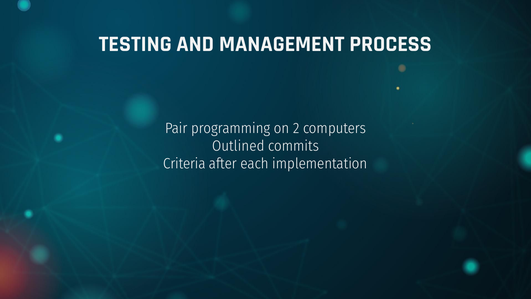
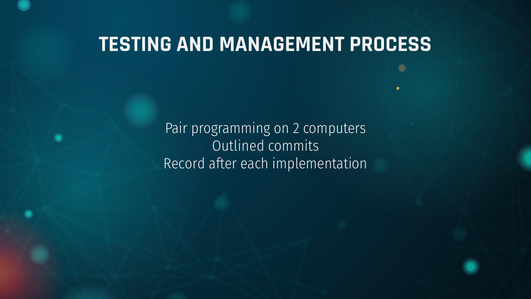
Criteria: Criteria -> Record
